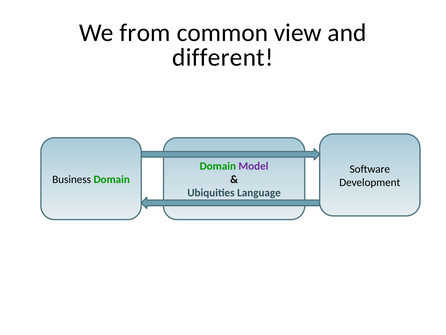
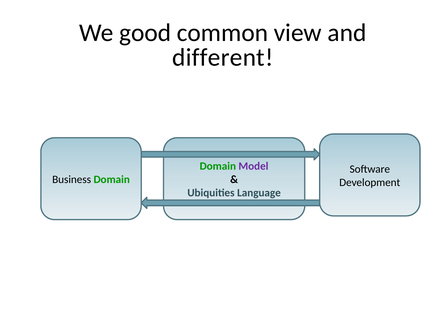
from: from -> good
